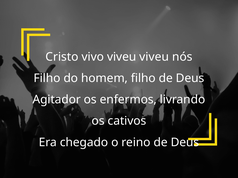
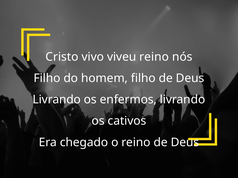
viveu viveu: viveu -> reino
Agitador at (57, 100): Agitador -> Livrando
